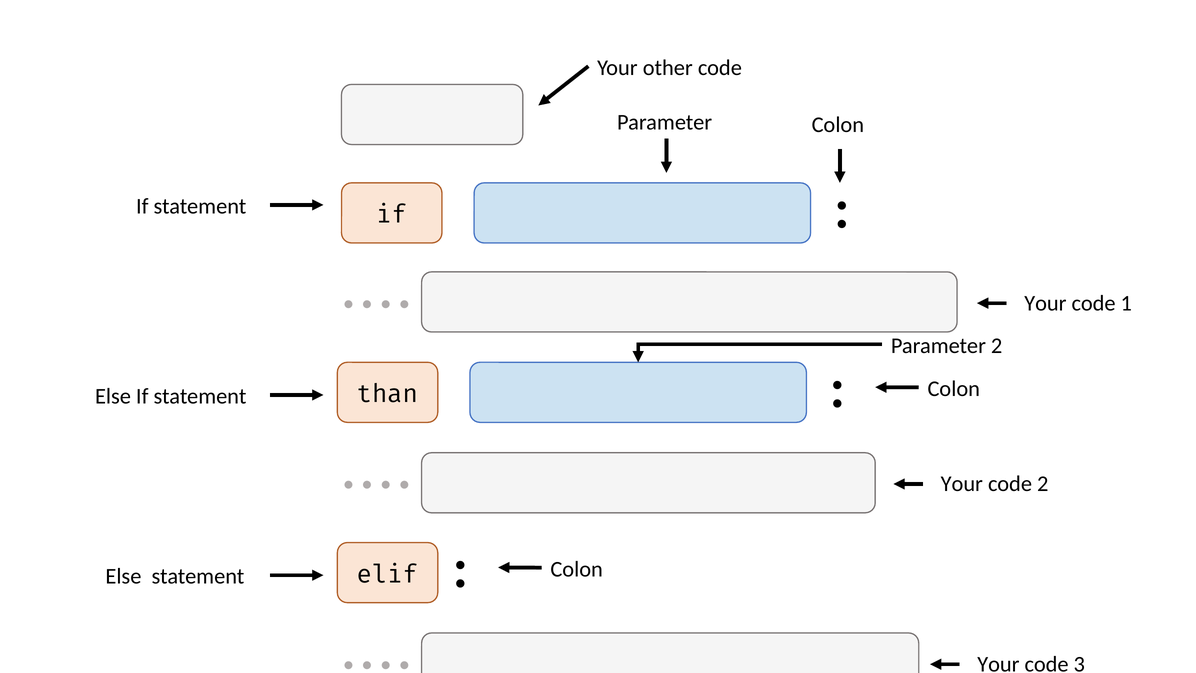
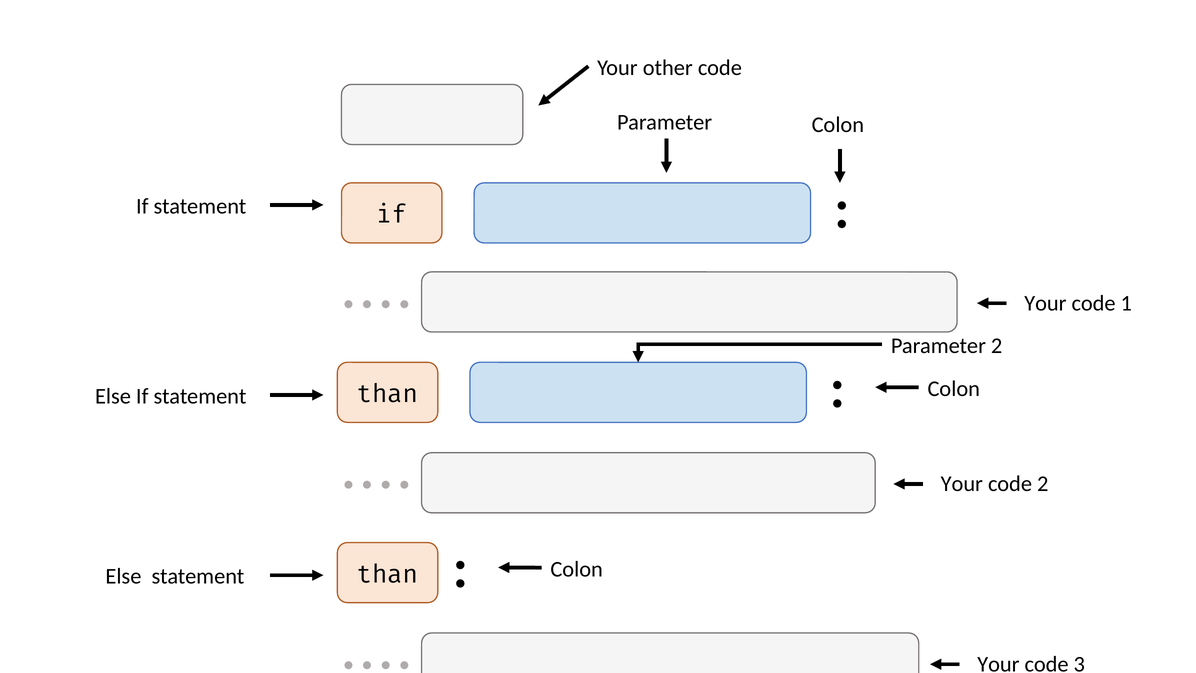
elif at (387, 574): elif -> than
